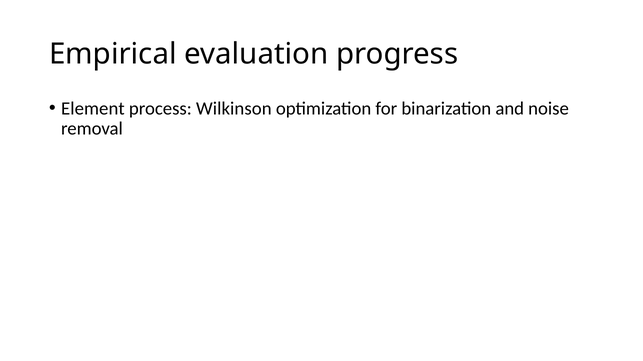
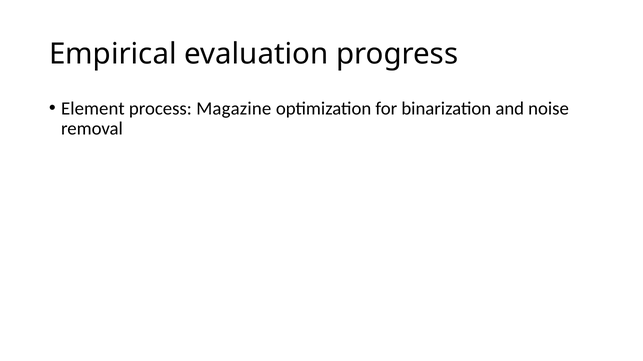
Wilkinson: Wilkinson -> Magazine
